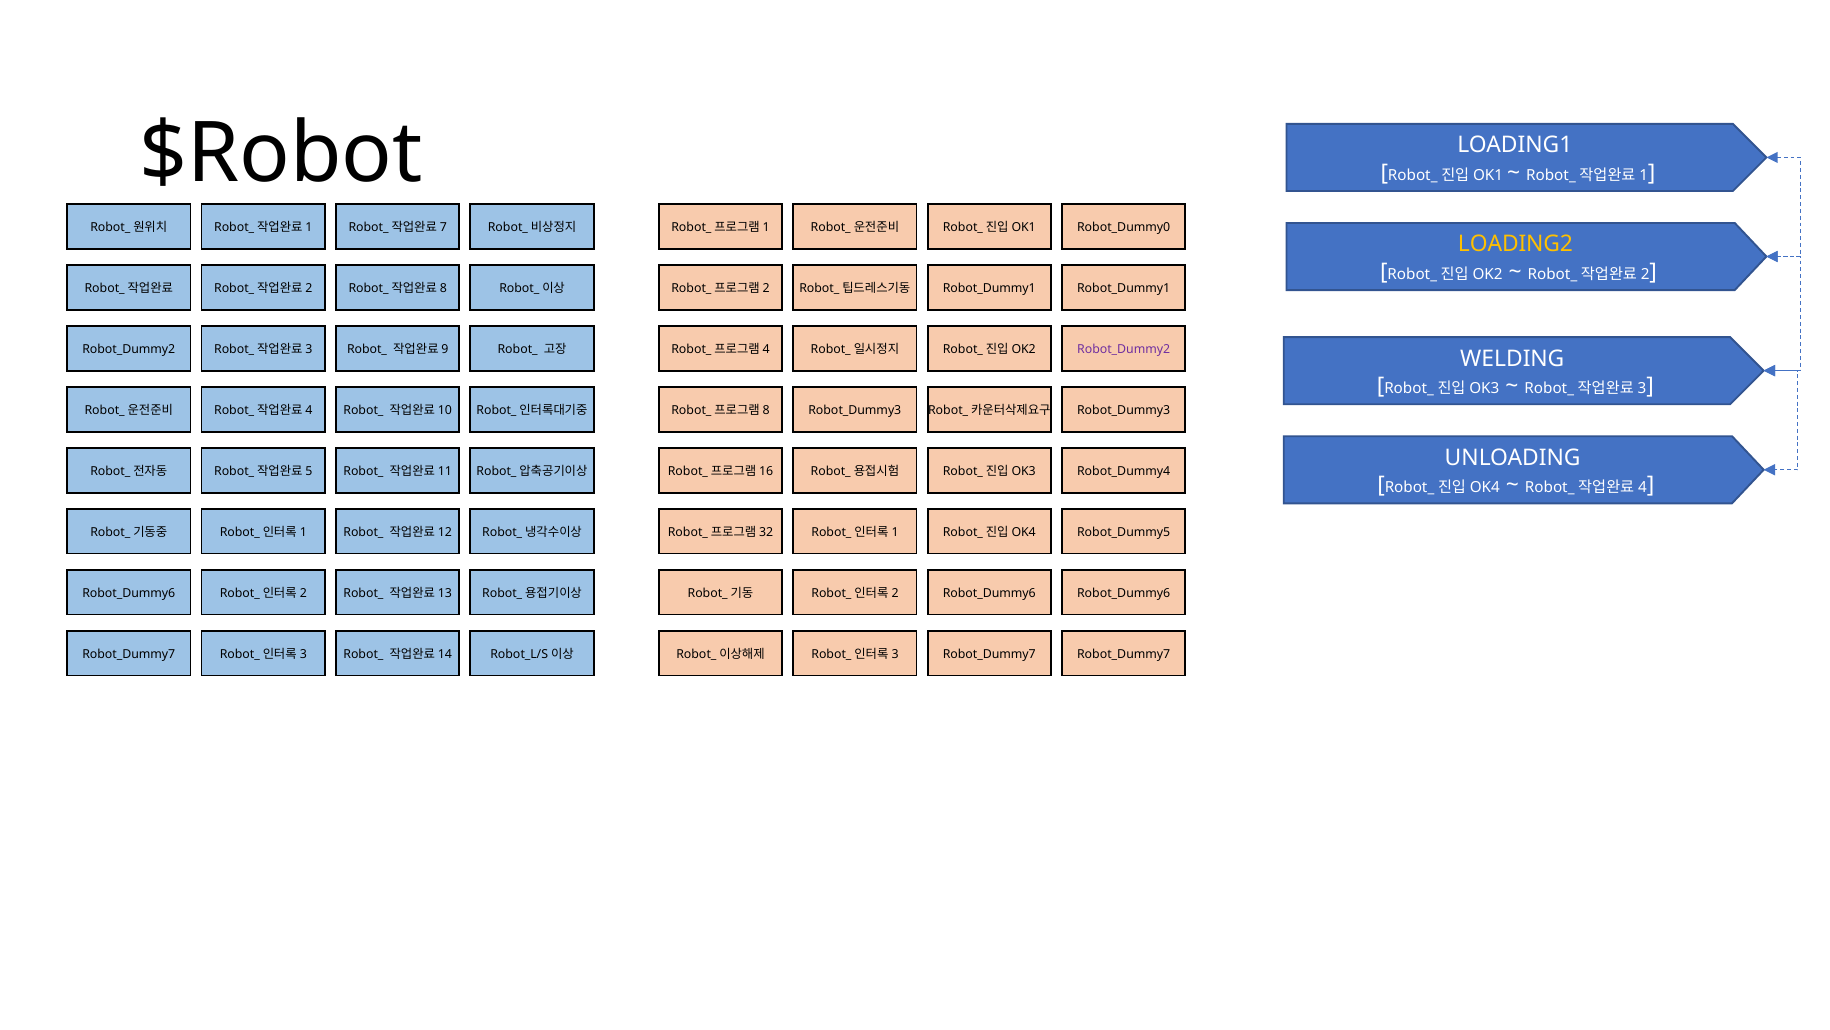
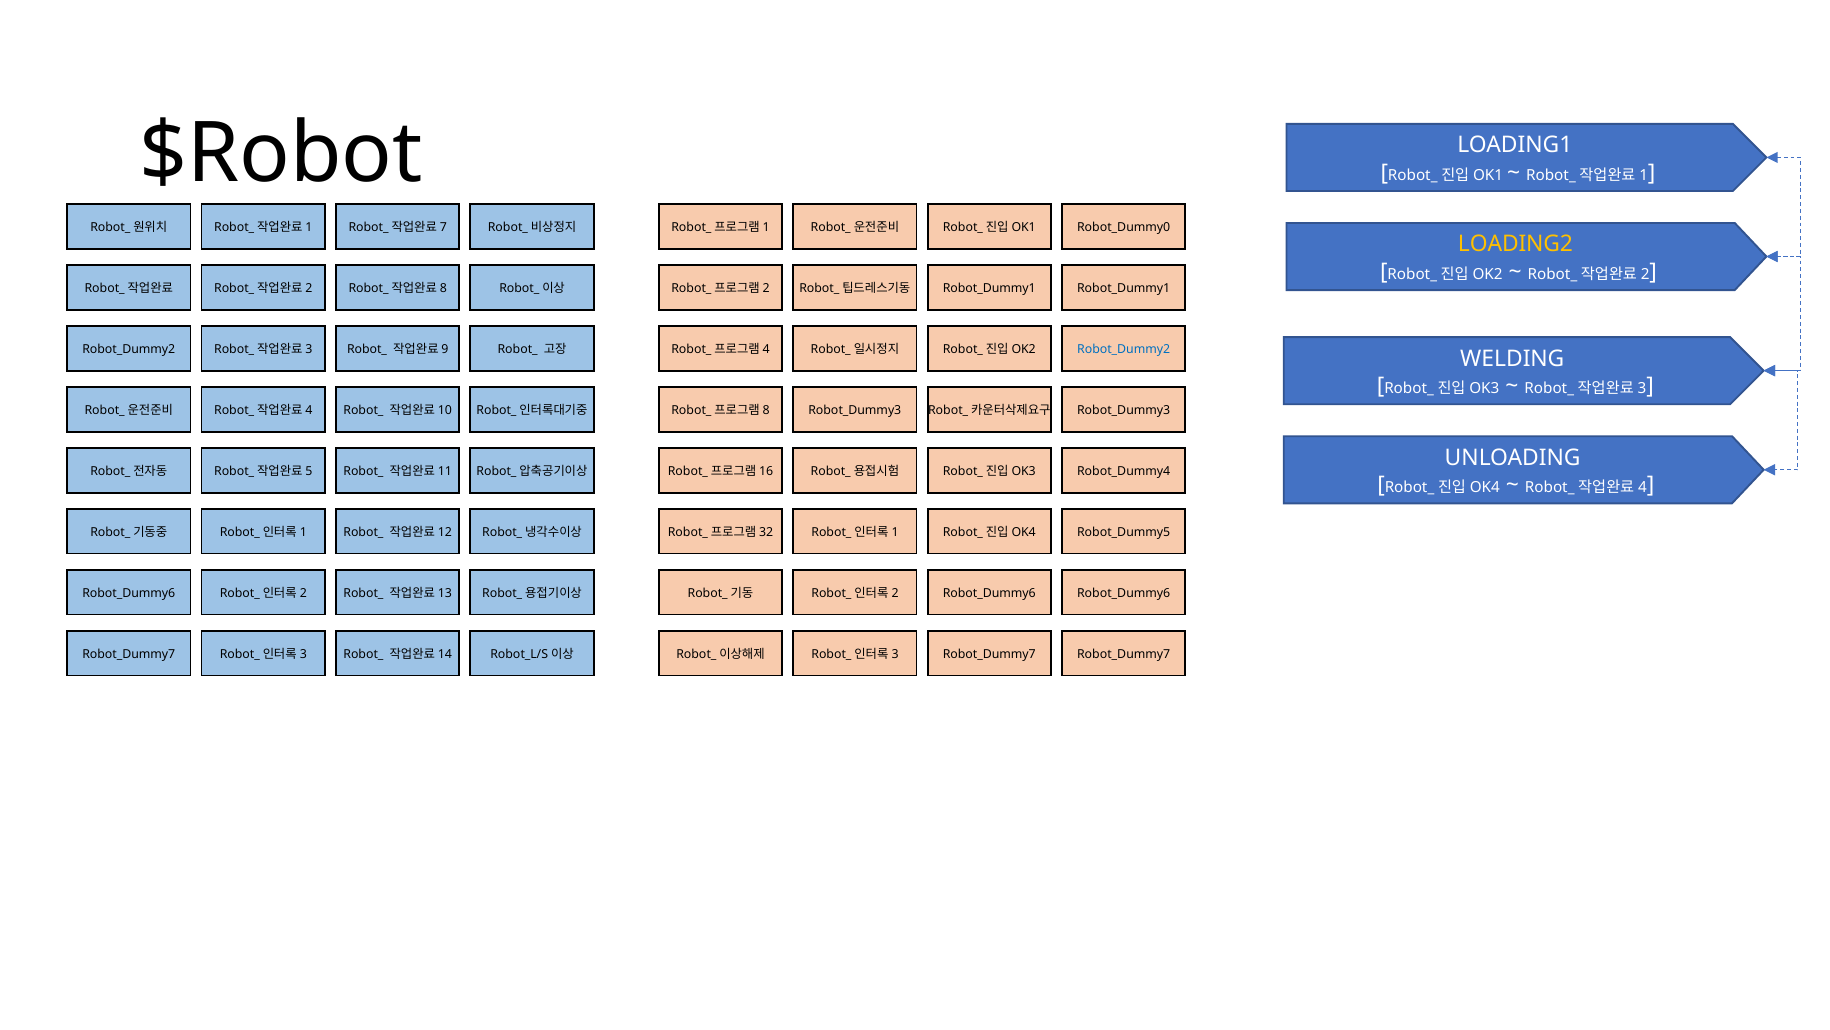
Robot_Dummy2 at (1124, 349) colour: purple -> blue
